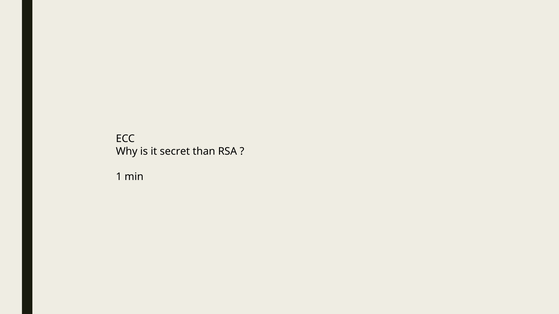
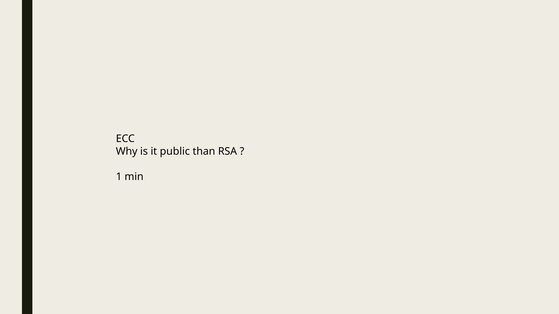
secret: secret -> public
